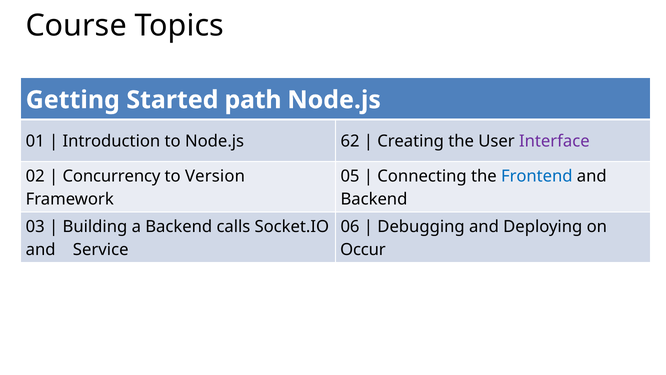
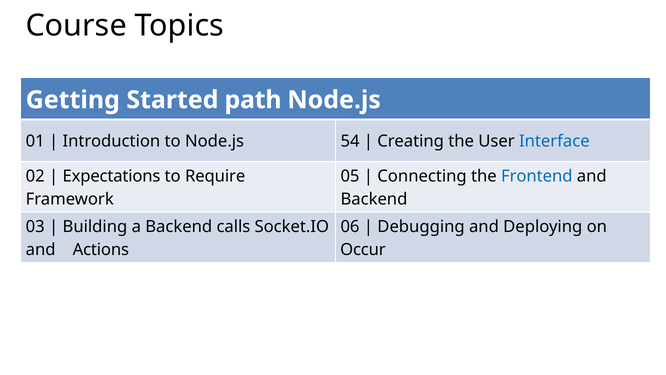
62: 62 -> 54
Interface colour: purple -> blue
Concurrency: Concurrency -> Expectations
Version: Version -> Require
Service: Service -> Actions
